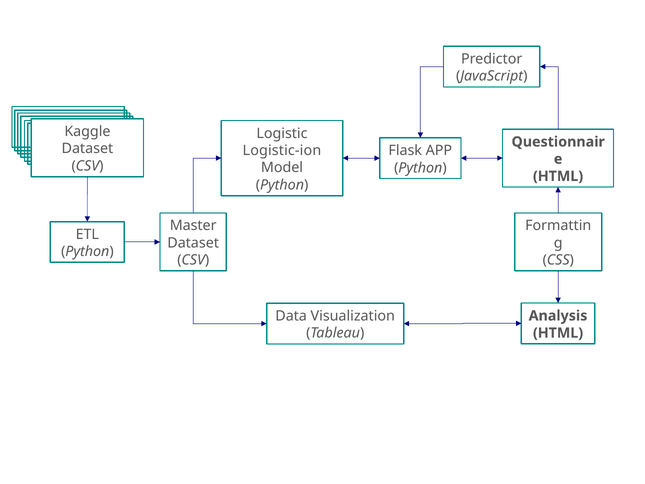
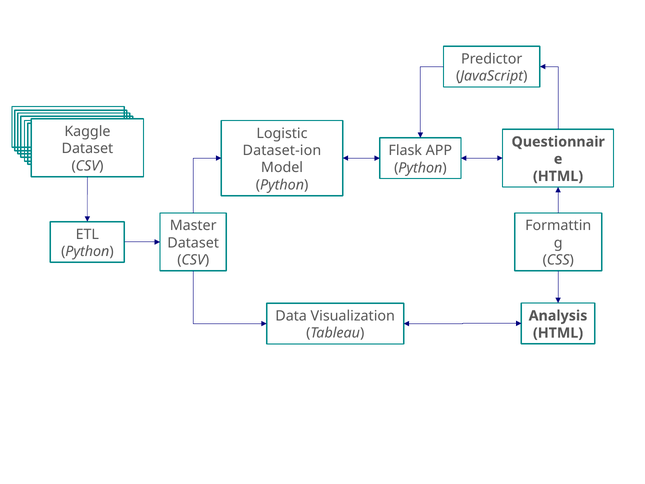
Logistic-ion: Logistic-ion -> Dataset-ion
